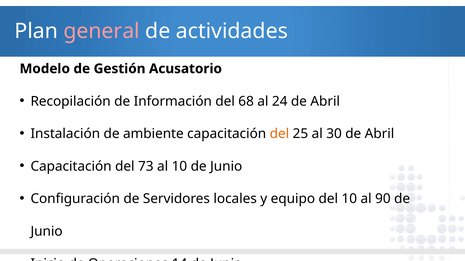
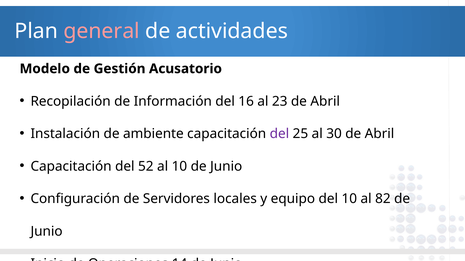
68: 68 -> 16
24: 24 -> 23
del at (279, 134) colour: orange -> purple
73: 73 -> 52
90: 90 -> 82
